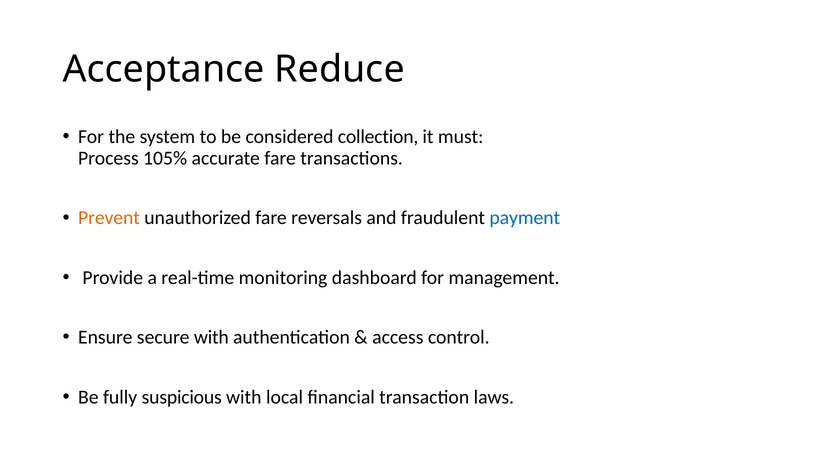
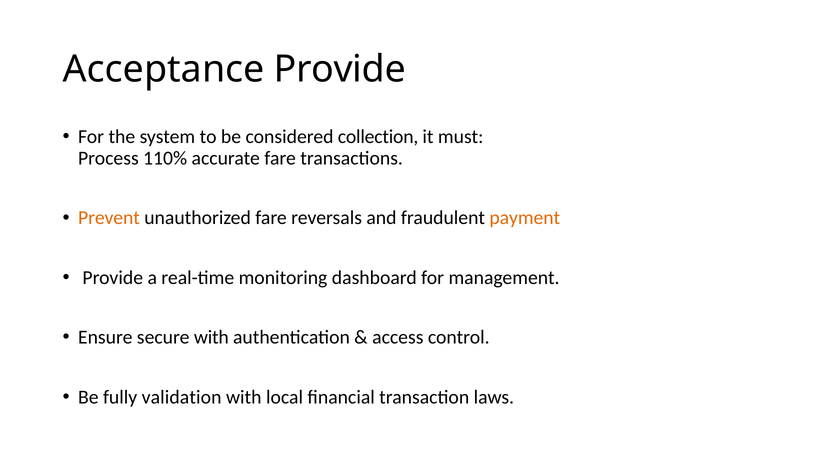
Acceptance Reduce: Reduce -> Provide
105%: 105% -> 110%
payment colour: blue -> orange
suspicious: suspicious -> validation
